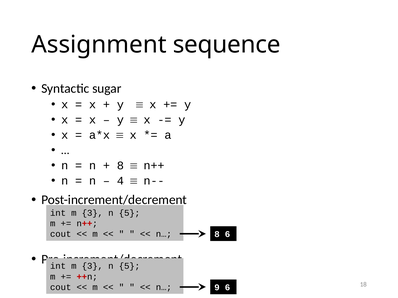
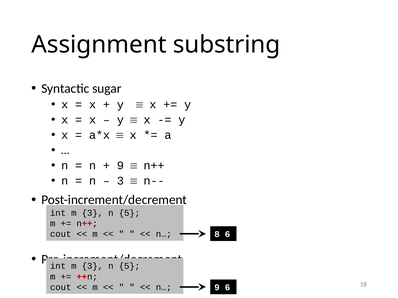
sequence: sequence -> substring
8 at (120, 166): 8 -> 9
4 at (120, 181): 4 -> 3
